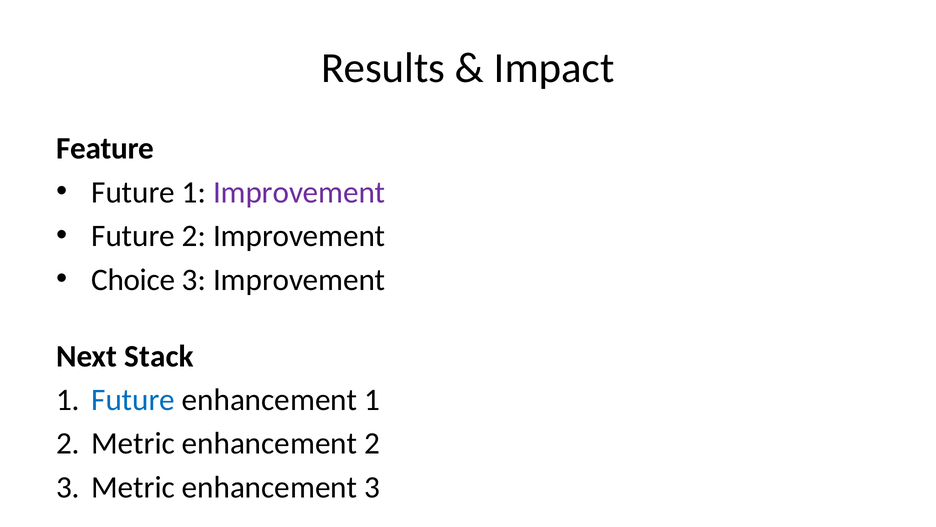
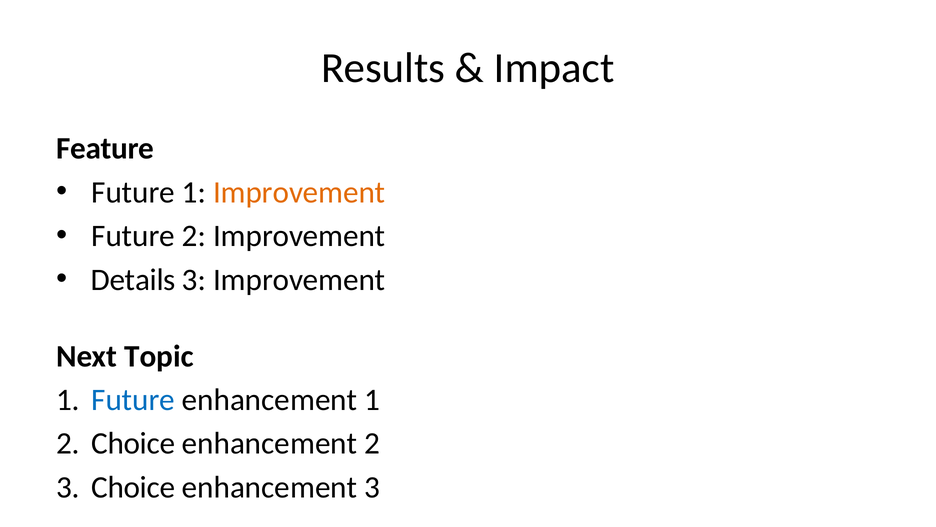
Improvement at (299, 192) colour: purple -> orange
Choice: Choice -> Details
Stack: Stack -> Topic
2 Metric: Metric -> Choice
3 Metric: Metric -> Choice
